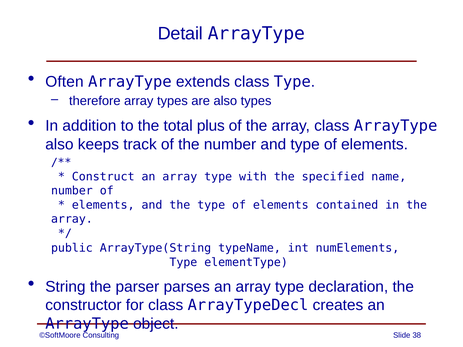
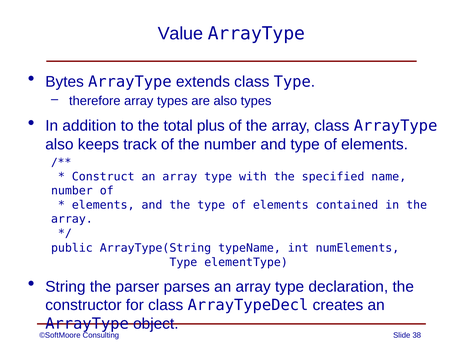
Detail: Detail -> Value
Often: Often -> Bytes
